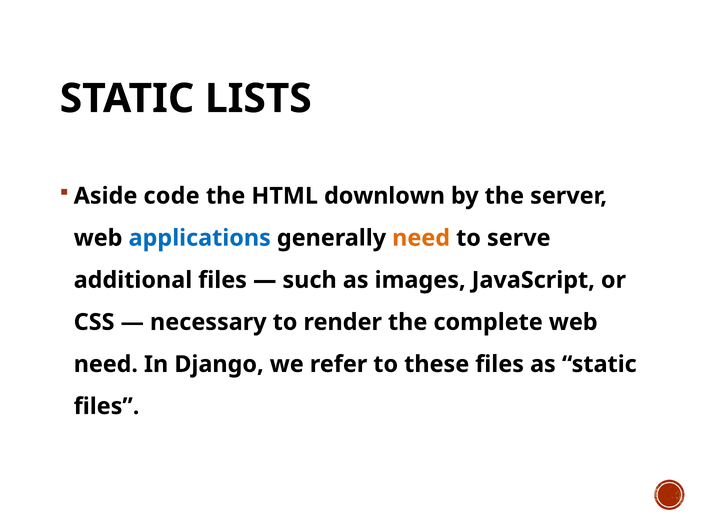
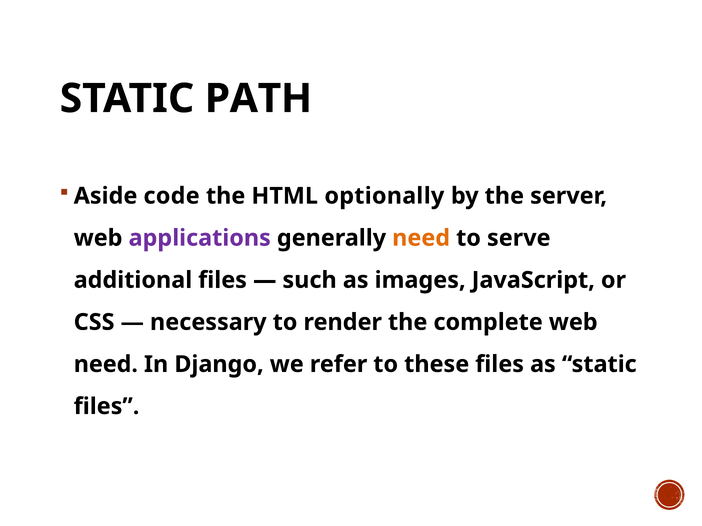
LISTS: LISTS -> PATH
downlown: downlown -> optionally
applications colour: blue -> purple
